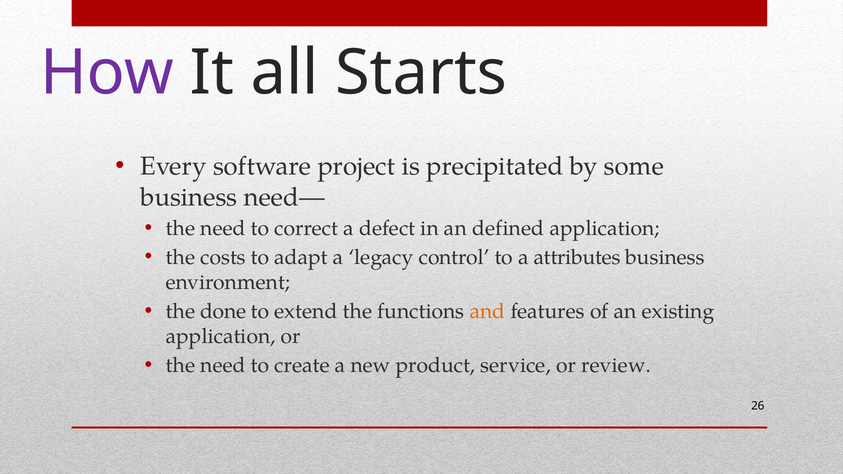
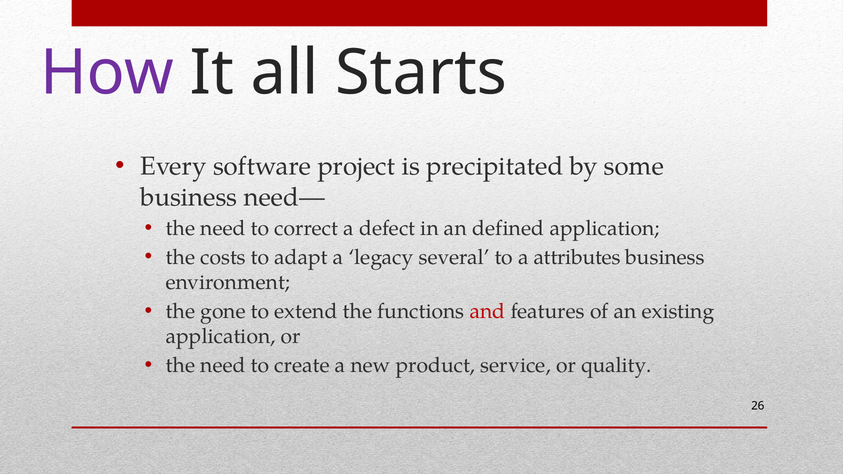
control: control -> several
done: done -> gone
and colour: orange -> red
review: review -> quality
